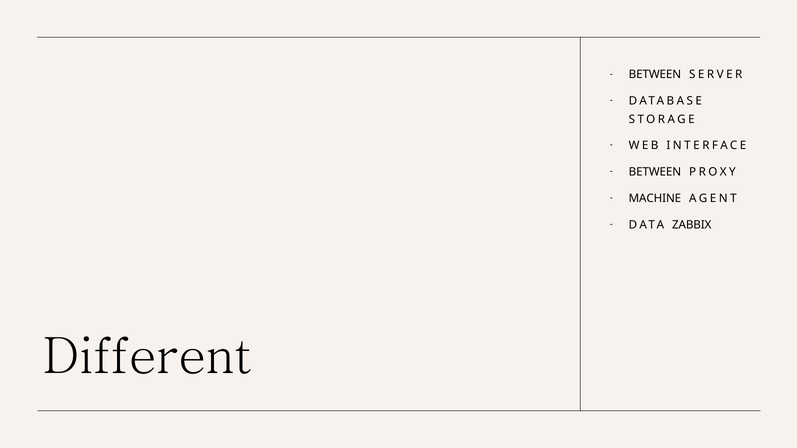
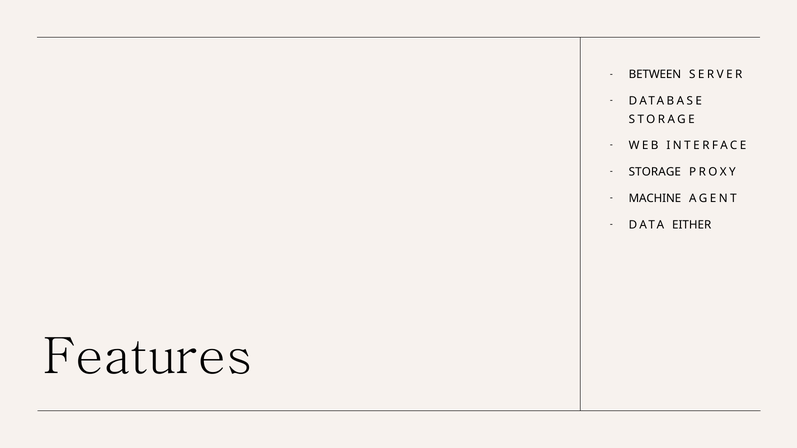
BETWEEN at (655, 172): BETWEEN -> STORAGE
ZABBIX: ZABBIX -> EITHER
Different: Different -> Features
